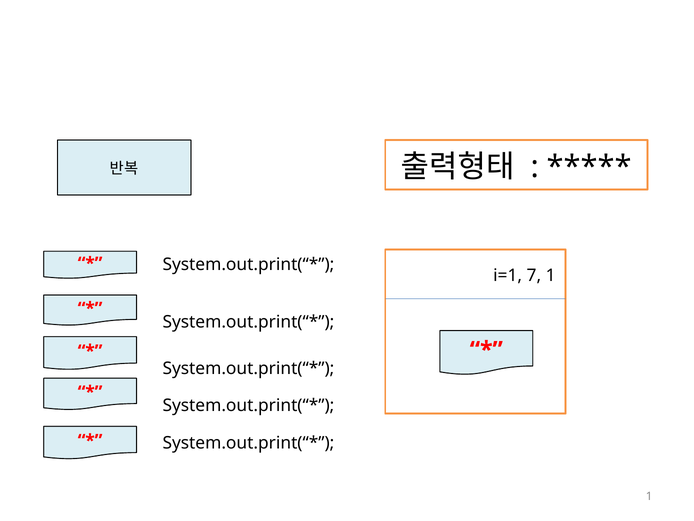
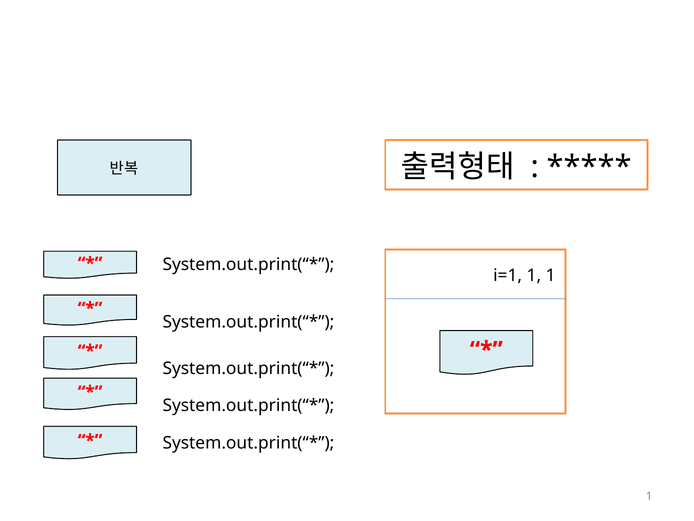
i=1 7: 7 -> 1
